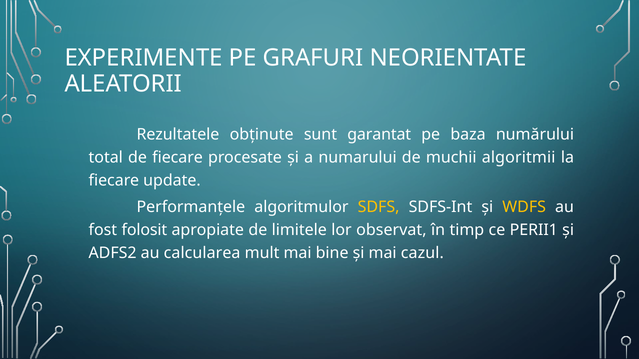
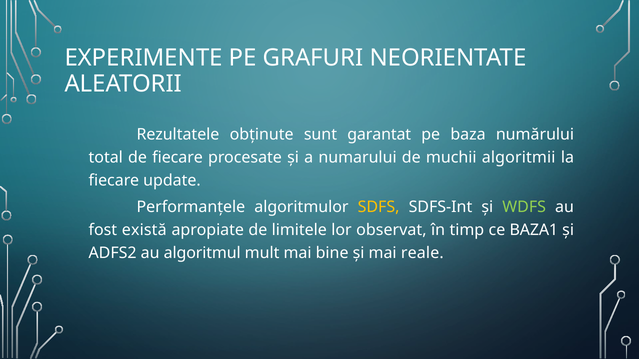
WDFS colour: yellow -> light green
folosit: folosit -> există
PERII1: PERII1 -> BAZA1
calcularea: calcularea -> algoritmul
cazul: cazul -> reale
